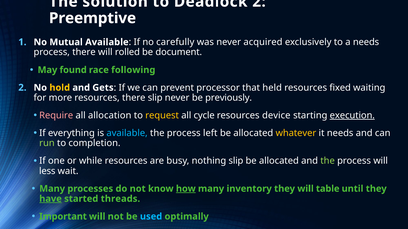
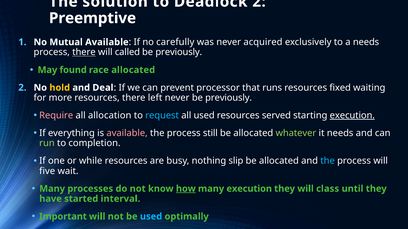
there at (84, 52) underline: none -> present
rolled: rolled -> called
document at (179, 52): document -> previously
race following: following -> allocated
Gets: Gets -> Deal
held: held -> runs
there slip: slip -> left
request colour: yellow -> light blue
all cycle: cycle -> used
device: device -> served
available at (127, 133) colour: light blue -> pink
left: left -> still
whatever colour: yellow -> light green
the at (328, 161) colour: light green -> light blue
less: less -> five
many inventory: inventory -> execution
table: table -> class
have underline: present -> none
threads: threads -> interval
